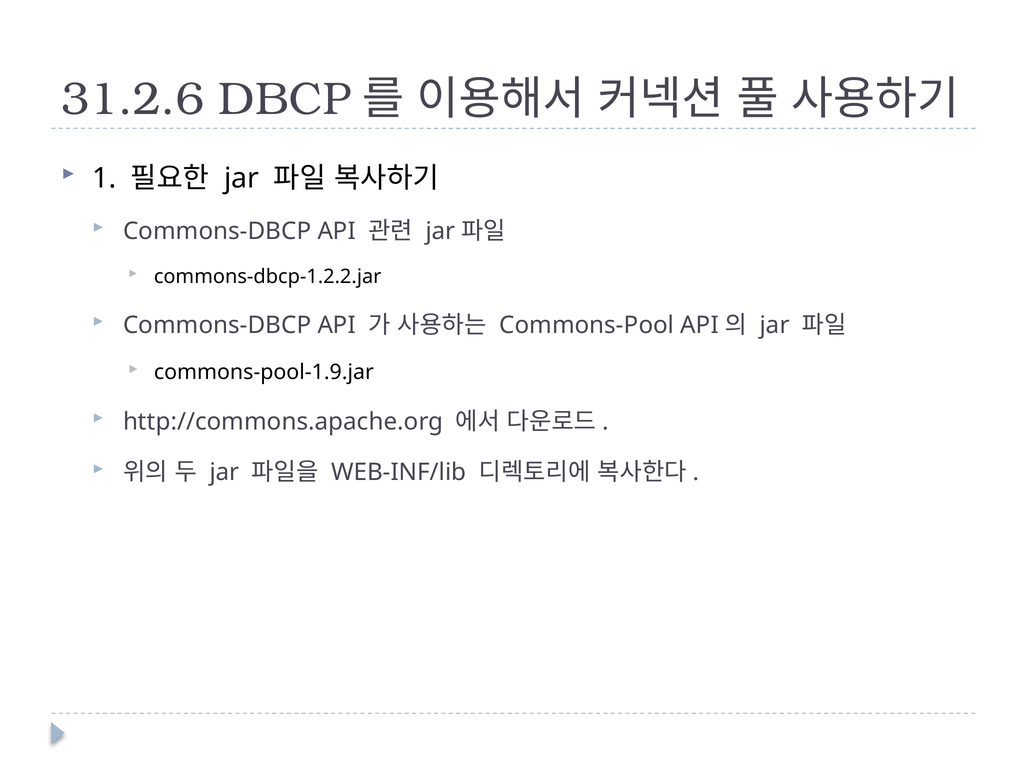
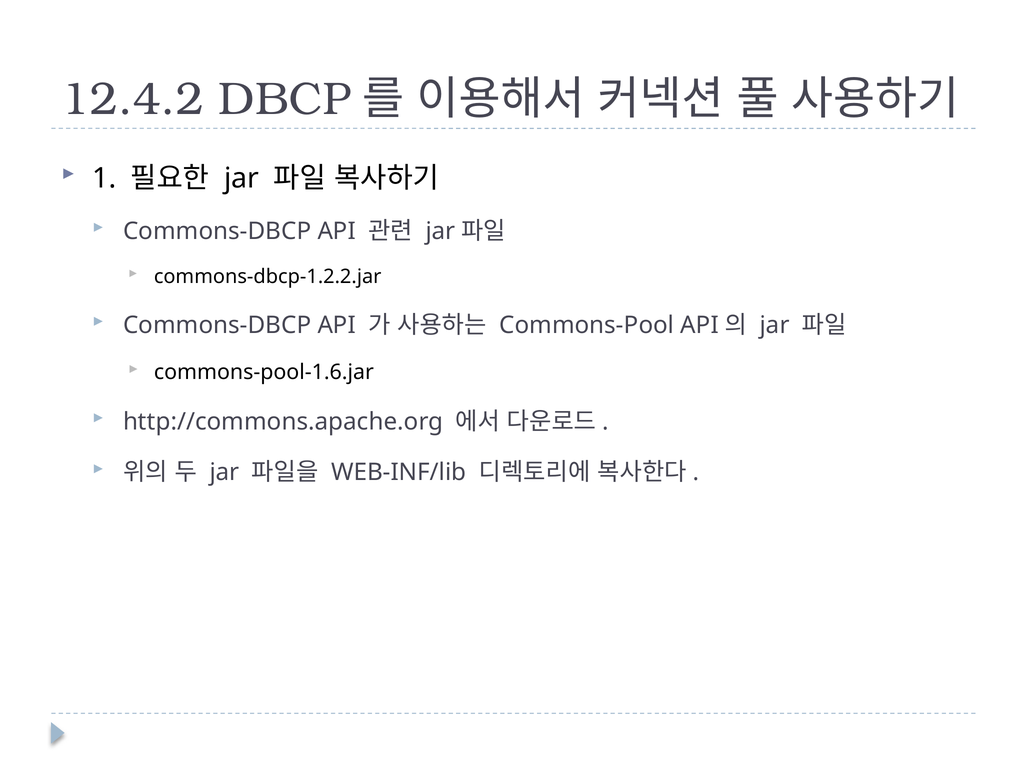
31.2.6: 31.2.6 -> 12.4.2
commons-pool-1.9.jar: commons-pool-1.9.jar -> commons-pool-1.6.jar
